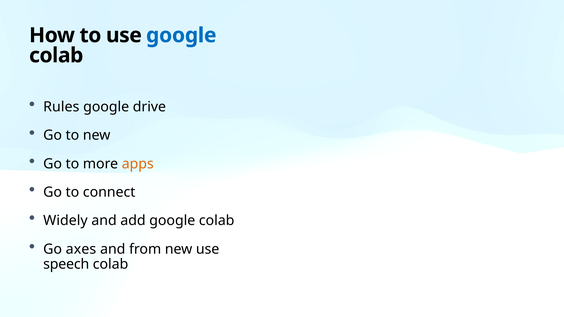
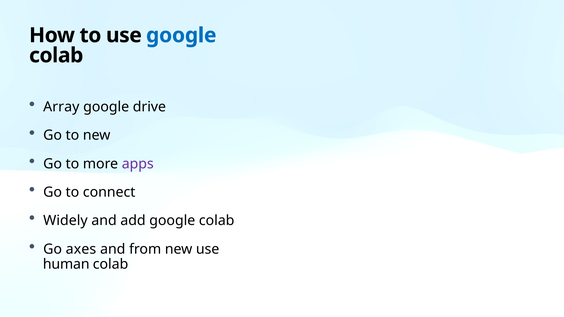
Rules: Rules -> Array
apps colour: orange -> purple
speech: speech -> human
